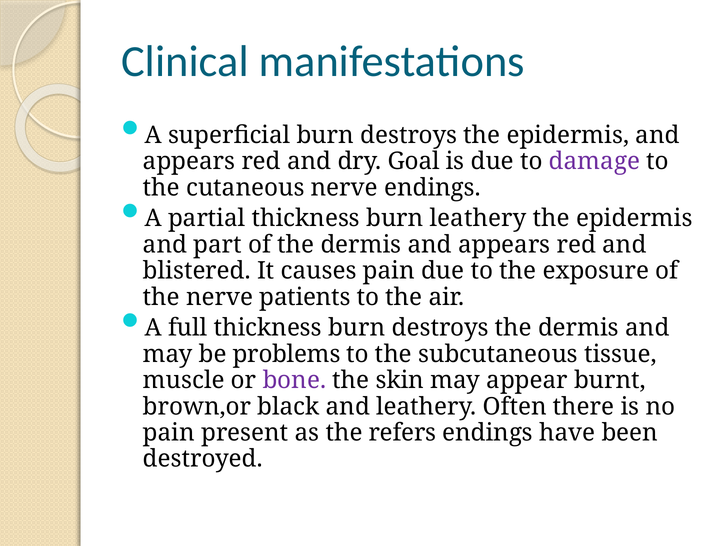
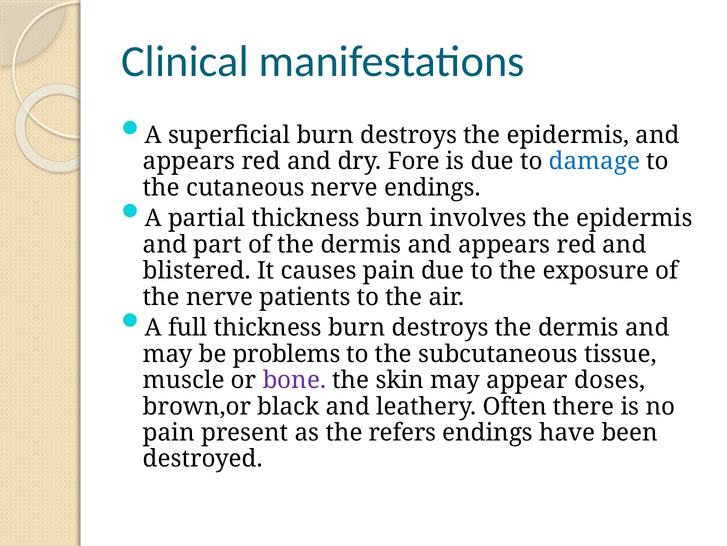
Goal: Goal -> Fore
damage colour: purple -> blue
burn leathery: leathery -> involves
burnt: burnt -> doses
